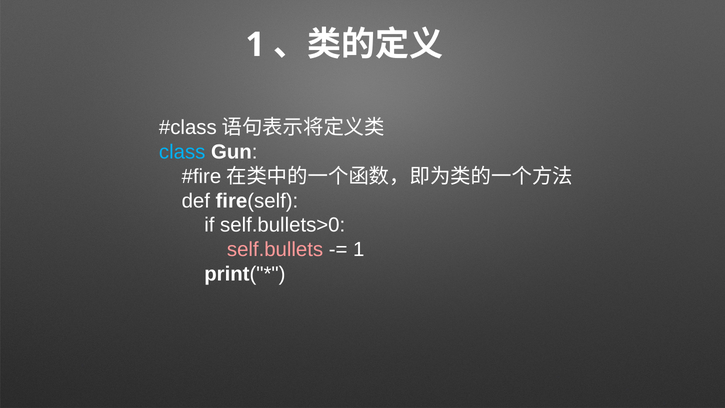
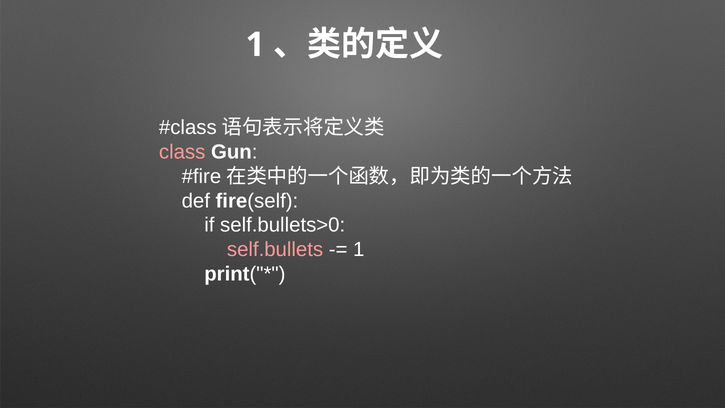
class colour: light blue -> pink
